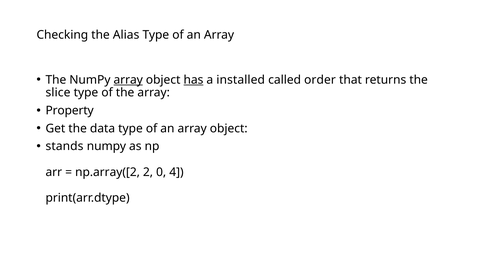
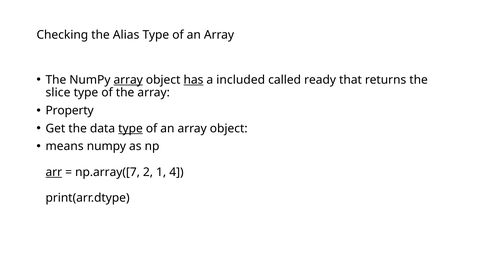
installed: installed -> included
order: order -> ready
type at (130, 129) underline: none -> present
stands: stands -> means
arr underline: none -> present
np.array([2: np.array([2 -> np.array([7
0: 0 -> 1
